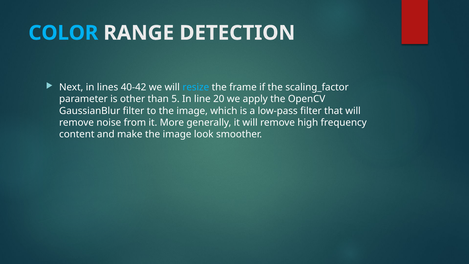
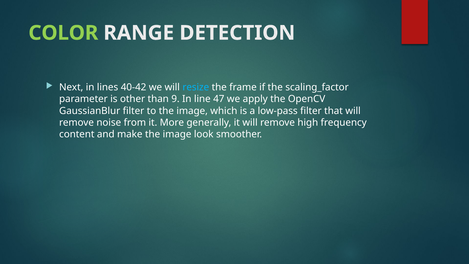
COLOR colour: light blue -> light green
5: 5 -> 9
20: 20 -> 47
